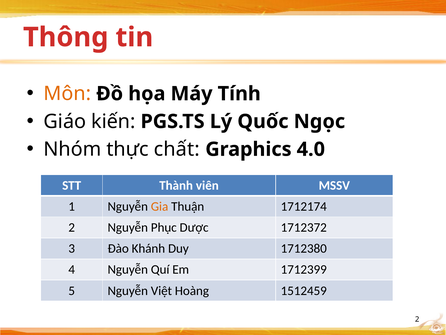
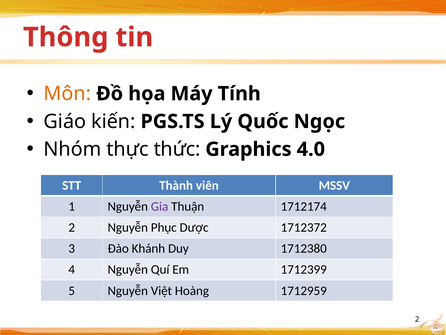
chất: chất -> thức
Gia colour: orange -> purple
1512459: 1512459 -> 1712959
